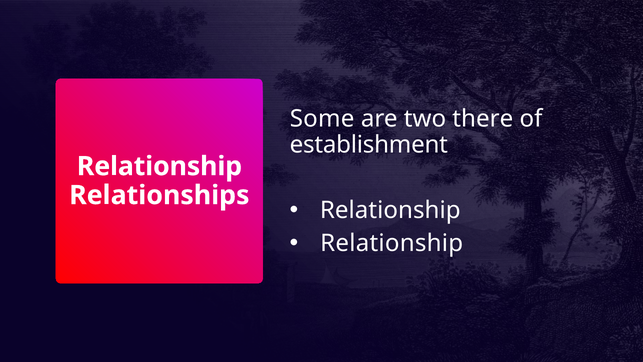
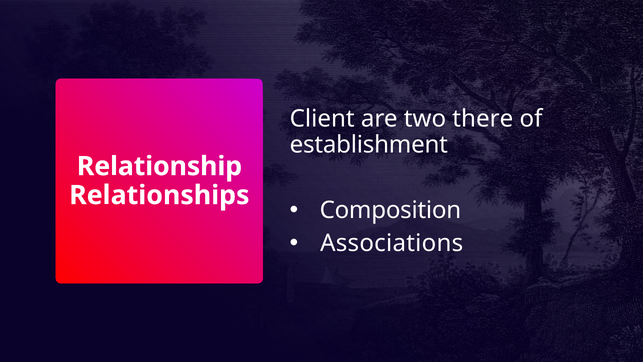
Some: Some -> Client
Relationship at (390, 210): Relationship -> Composition
Relationship at (392, 243): Relationship -> Associations
